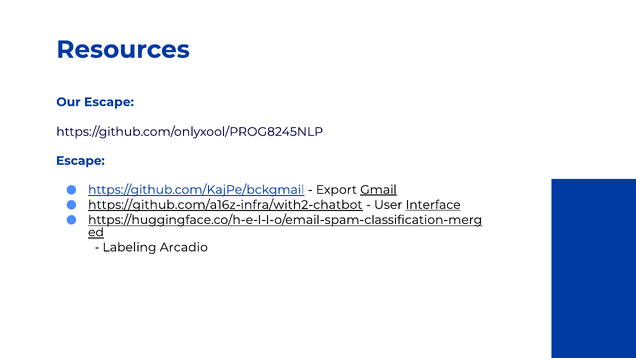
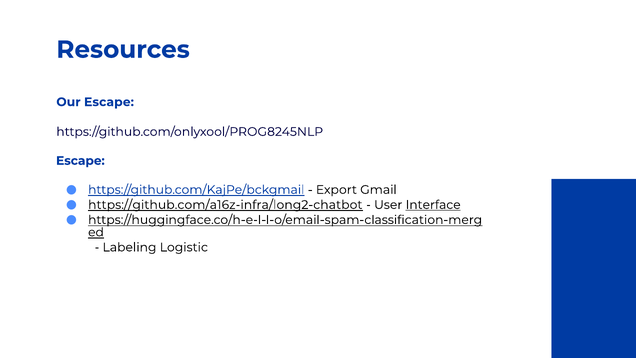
Gmail underline: present -> none
https://github.com/a16z-infra/with2-chatbot: https://github.com/a16z-infra/with2-chatbot -> https://github.com/a16z-infra/long2-chatbot
Arcadio: Arcadio -> Logistic
